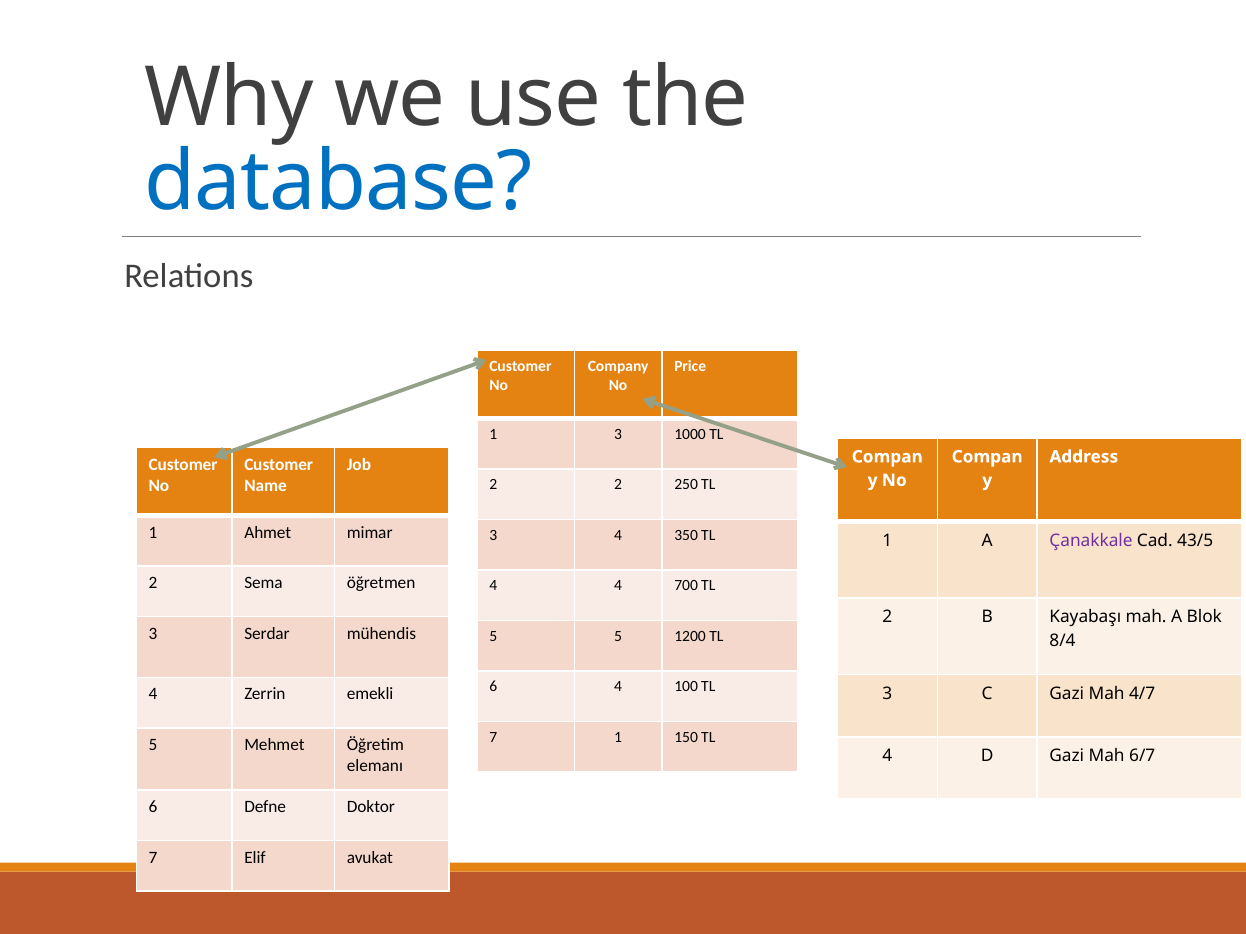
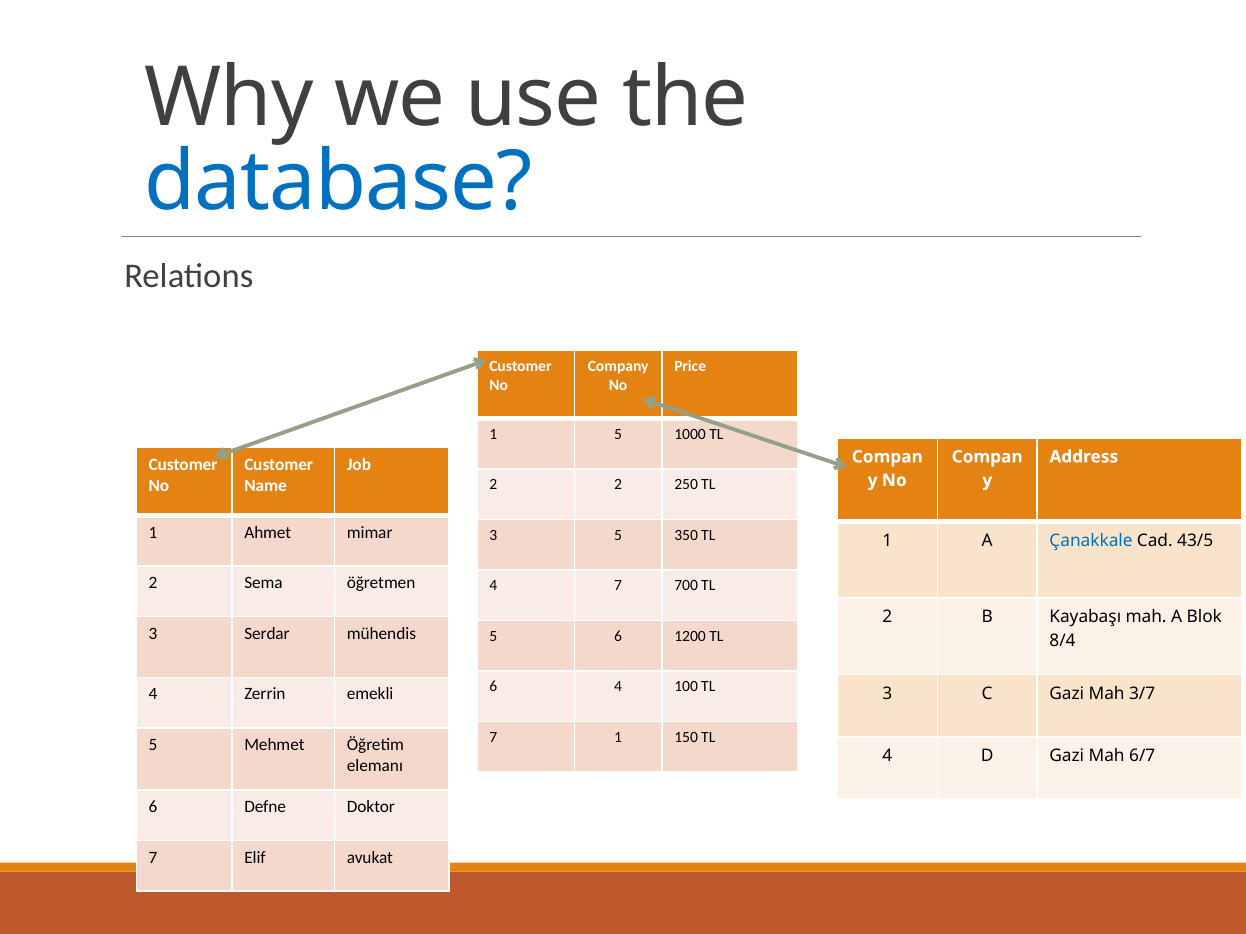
1 3: 3 -> 5
3 4: 4 -> 5
Çanakkale colour: purple -> blue
4 4: 4 -> 7
5 5: 5 -> 6
4/7: 4/7 -> 3/7
